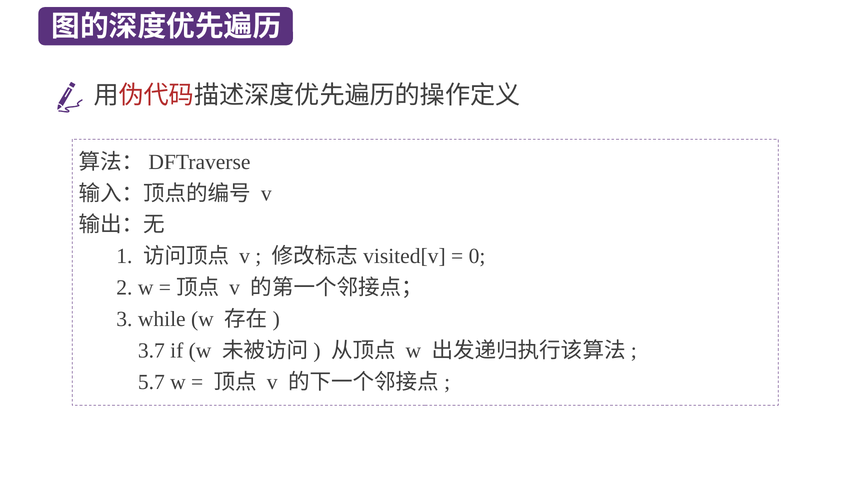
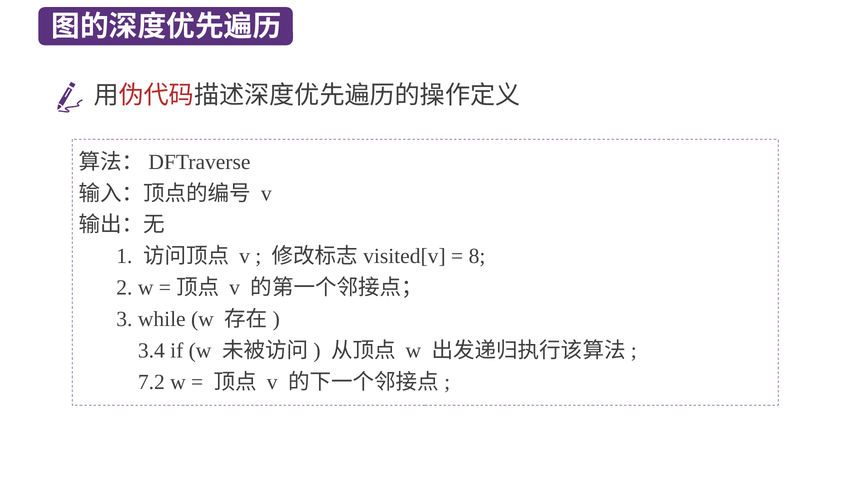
0: 0 -> 8
3.7: 3.7 -> 3.4
5.7: 5.7 -> 7.2
